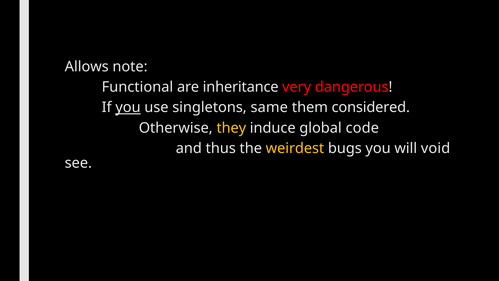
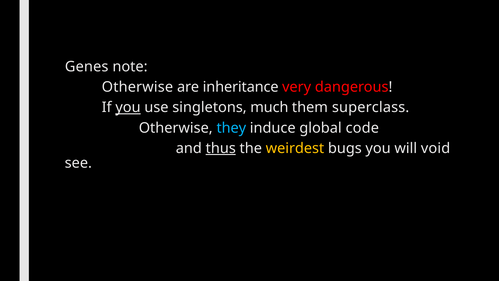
Allows: Allows -> Genes
Functional at (137, 87): Functional -> Otherwise
same: same -> much
considered: considered -> superclass
they colour: yellow -> light blue
thus underline: none -> present
